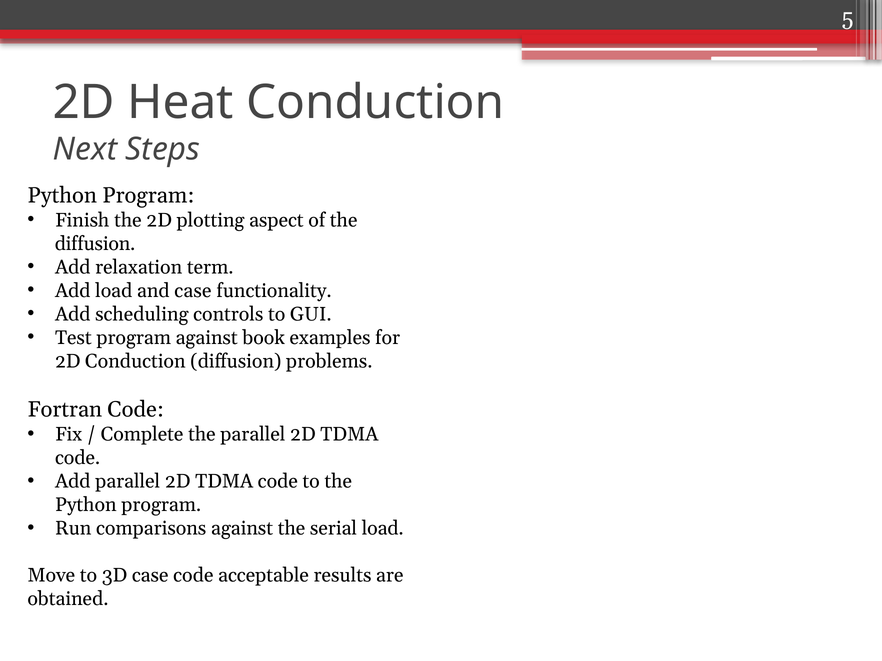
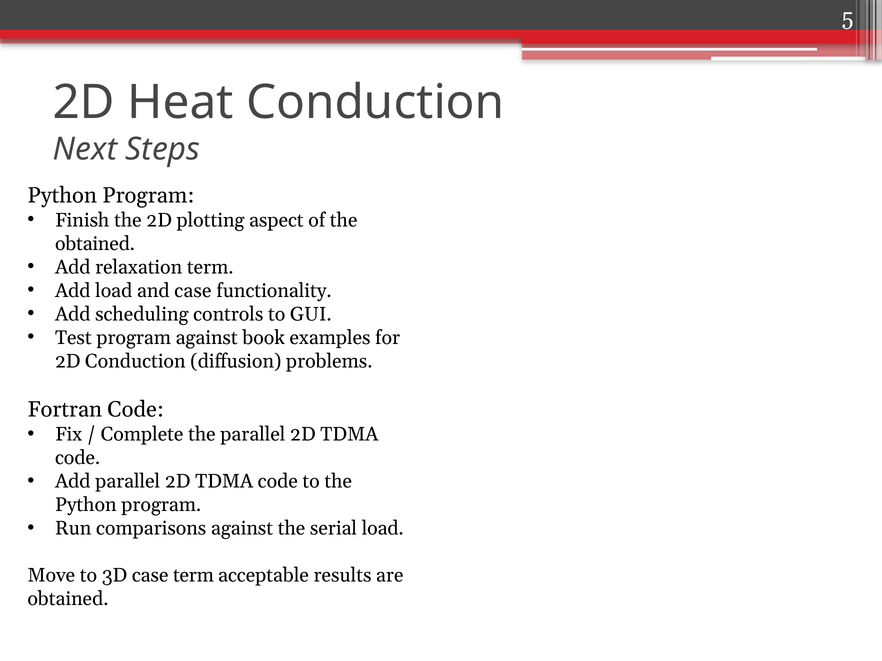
diffusion at (95, 244): diffusion -> obtained
case code: code -> term
